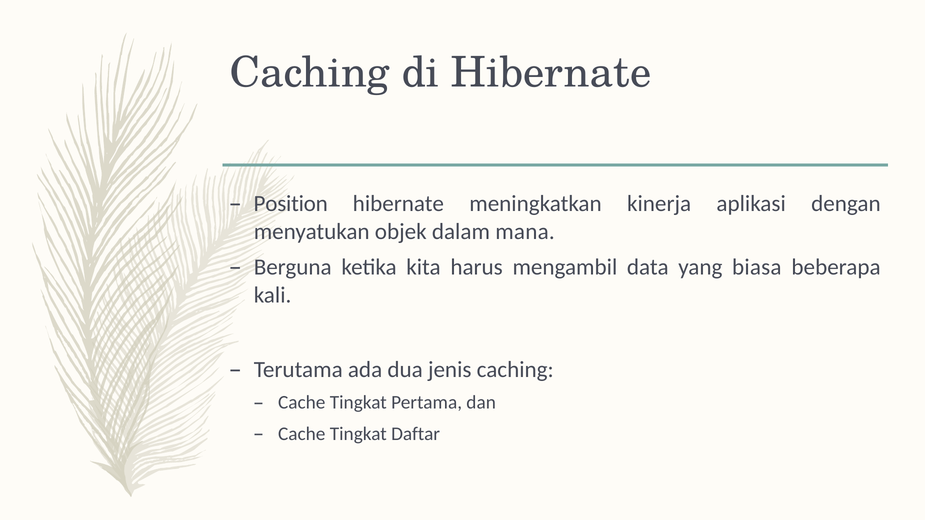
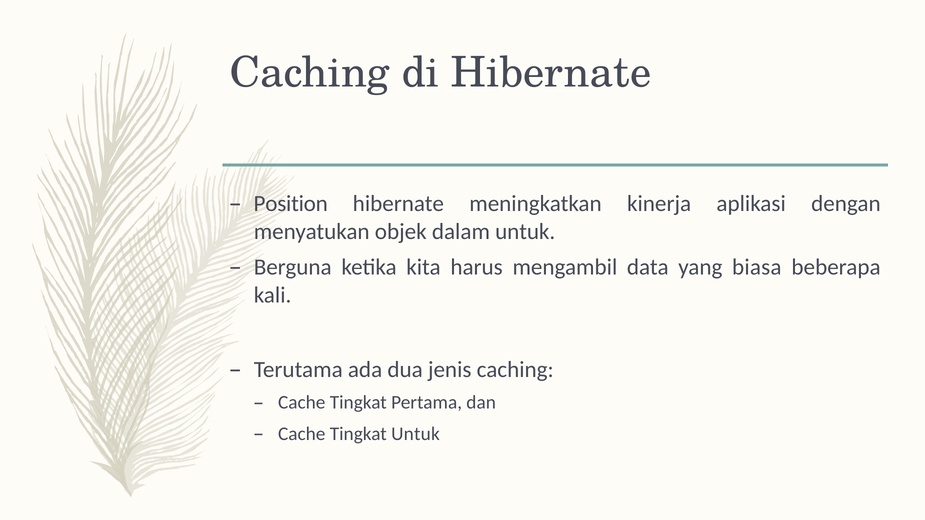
dalam mana: mana -> untuk
Tingkat Daftar: Daftar -> Untuk
